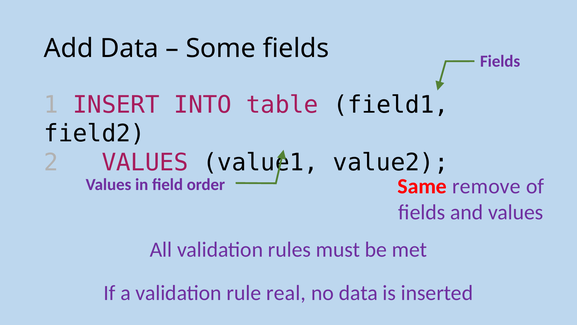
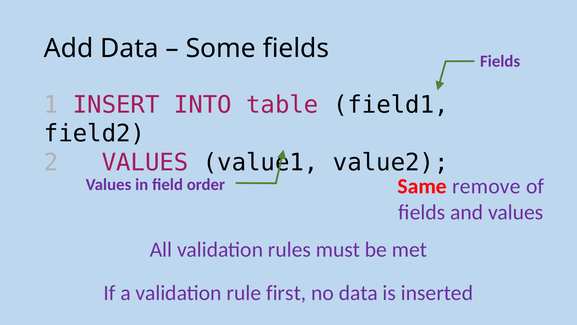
real: real -> first
